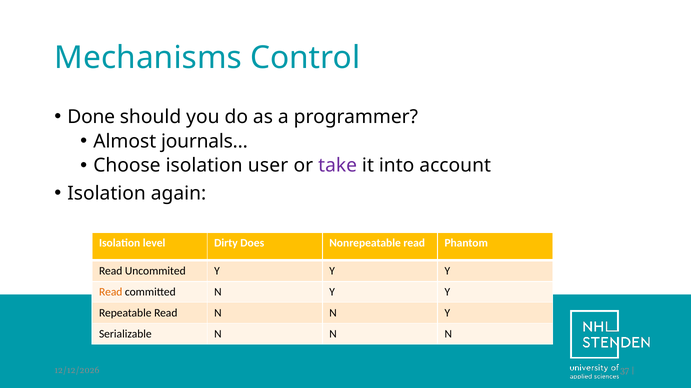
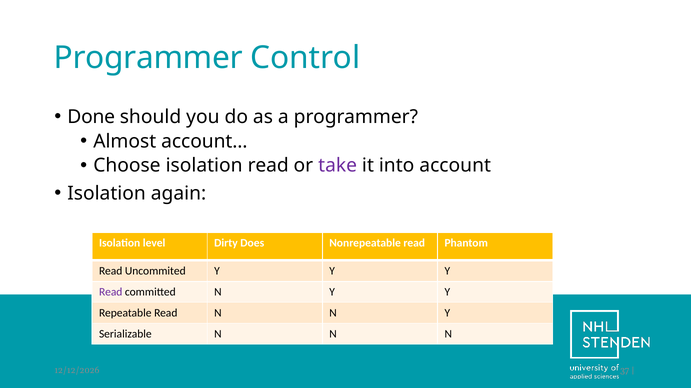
Mechanisms at (148, 58): Mechanisms -> Programmer
journals…: journals… -> account…
isolation user: user -> read
Read at (111, 292) colour: orange -> purple
